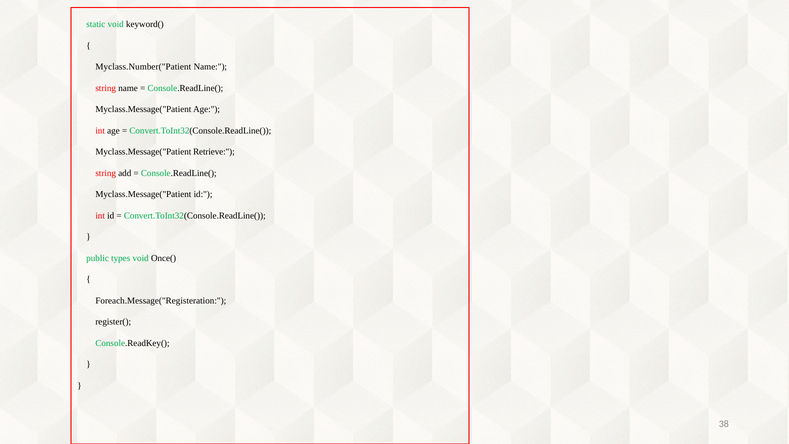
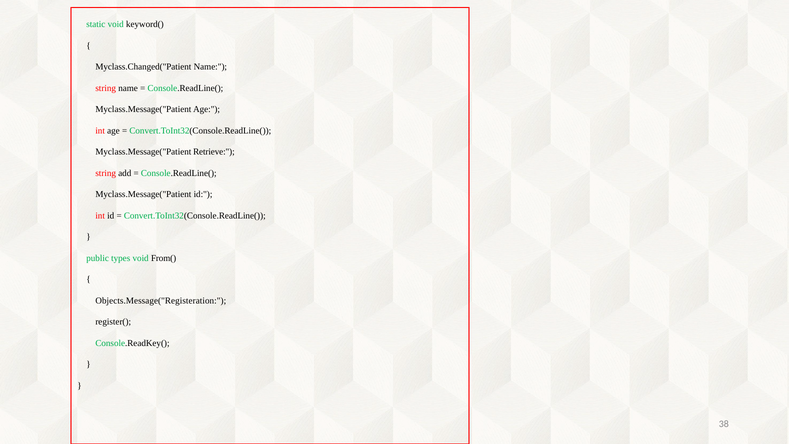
Myclass.Number("Patient: Myclass.Number("Patient -> Myclass.Changed("Patient
Once(: Once( -> From(
Foreach.Message("Registeration: Foreach.Message("Registeration -> Objects.Message("Registeration
